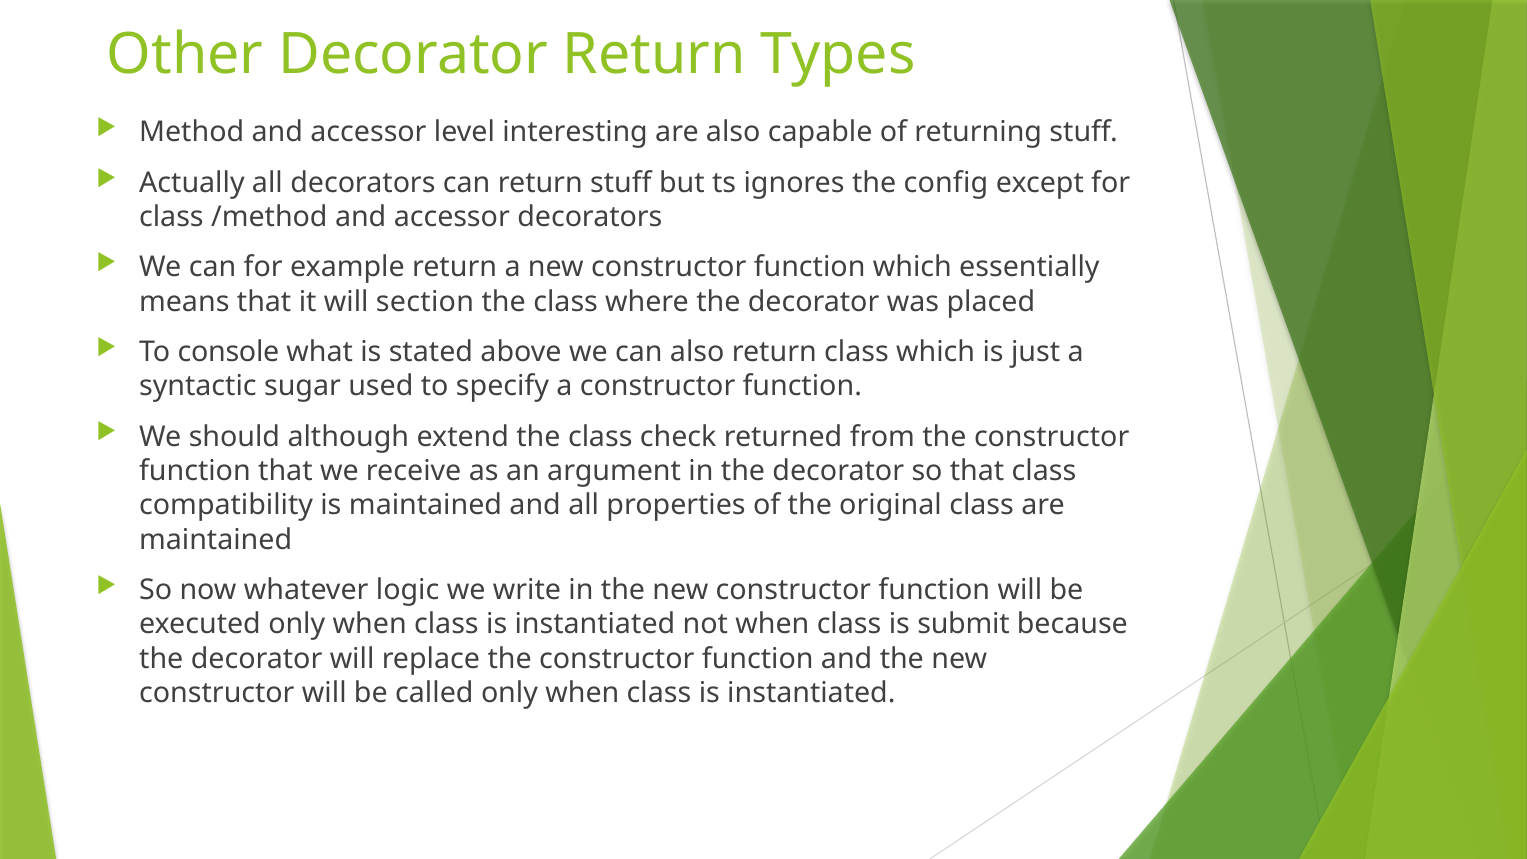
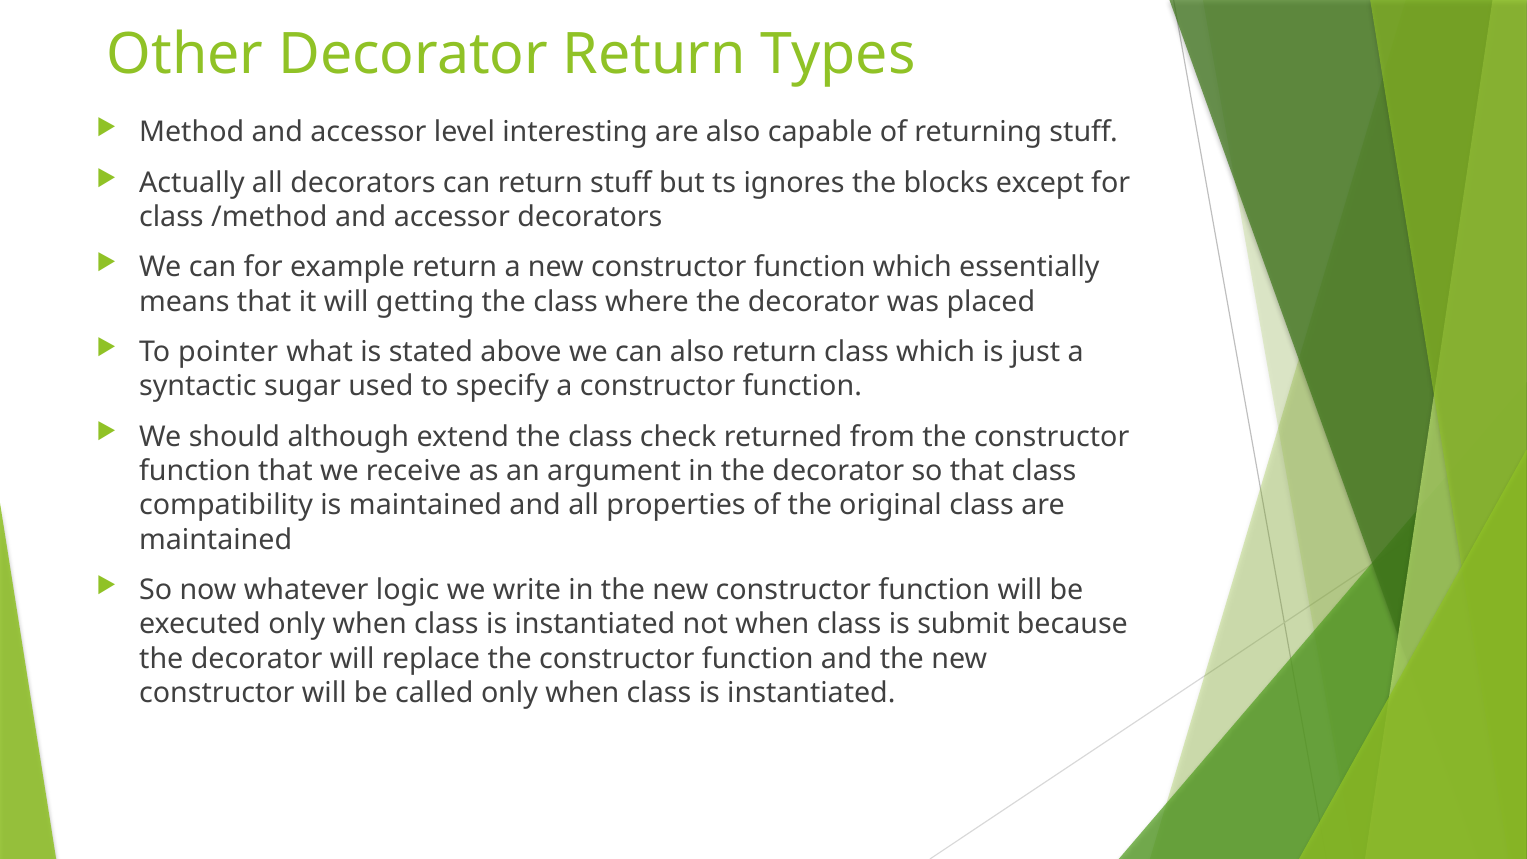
config: config -> blocks
section: section -> getting
console: console -> pointer
